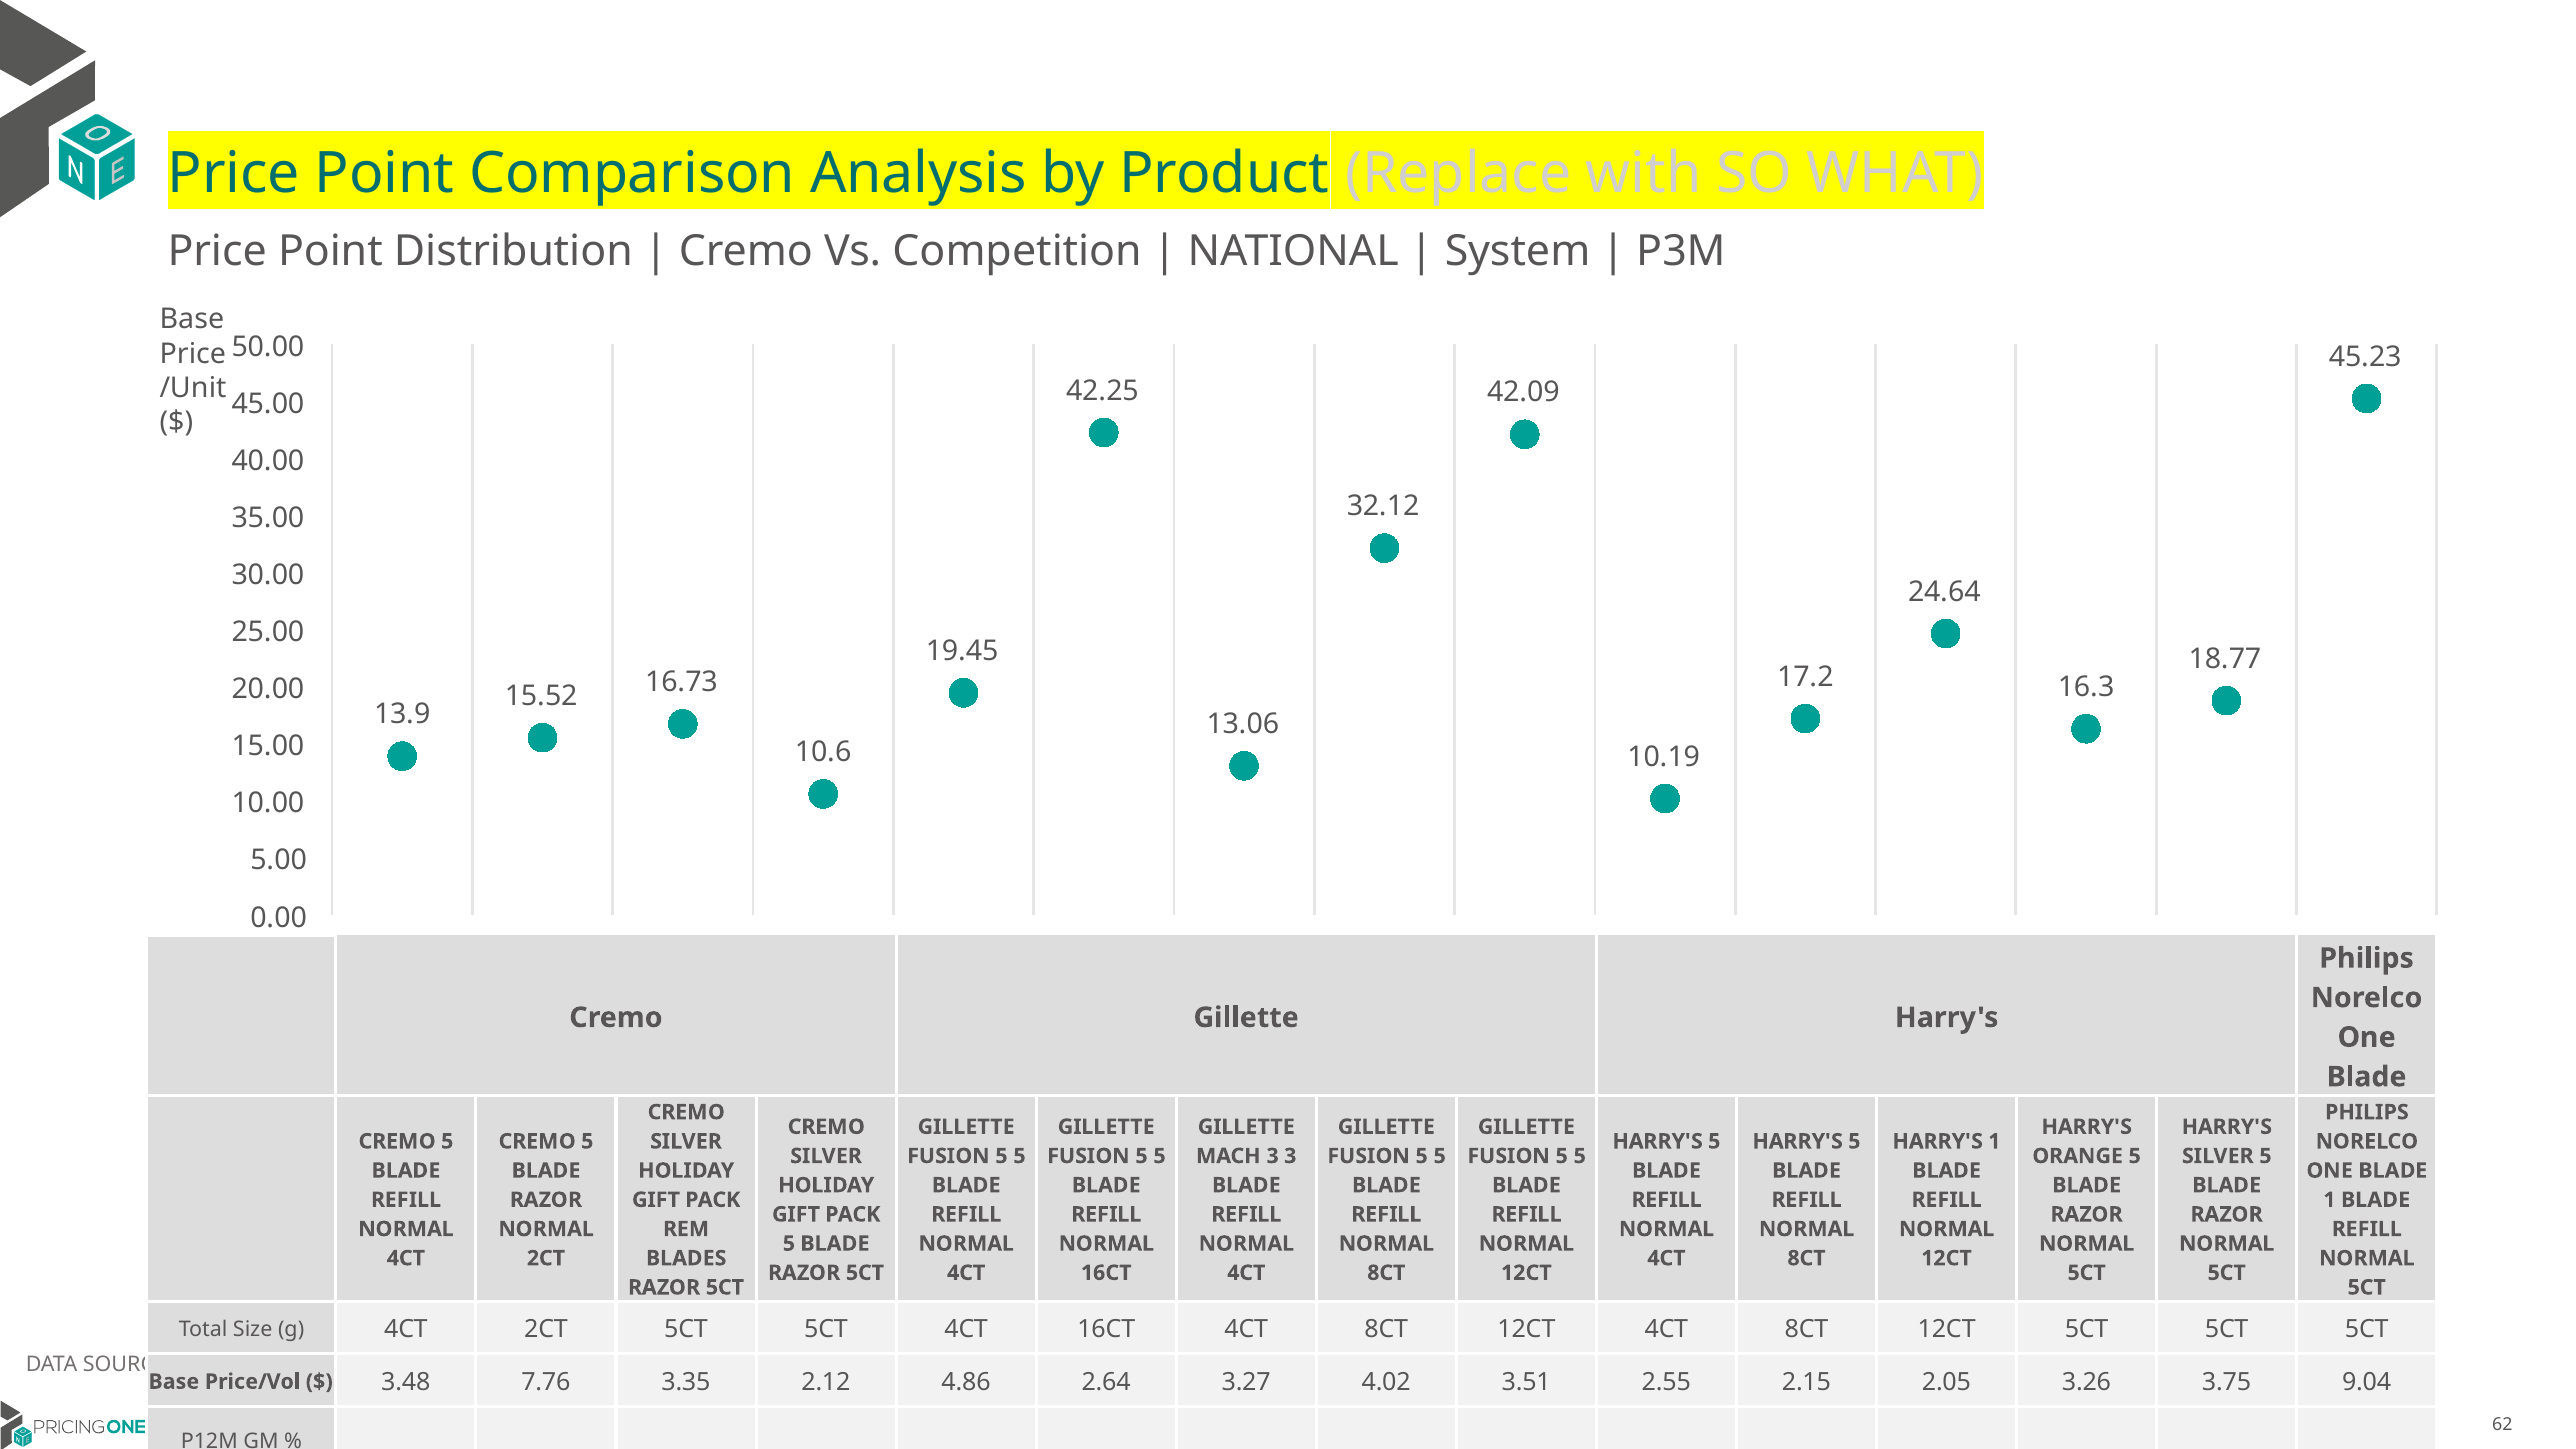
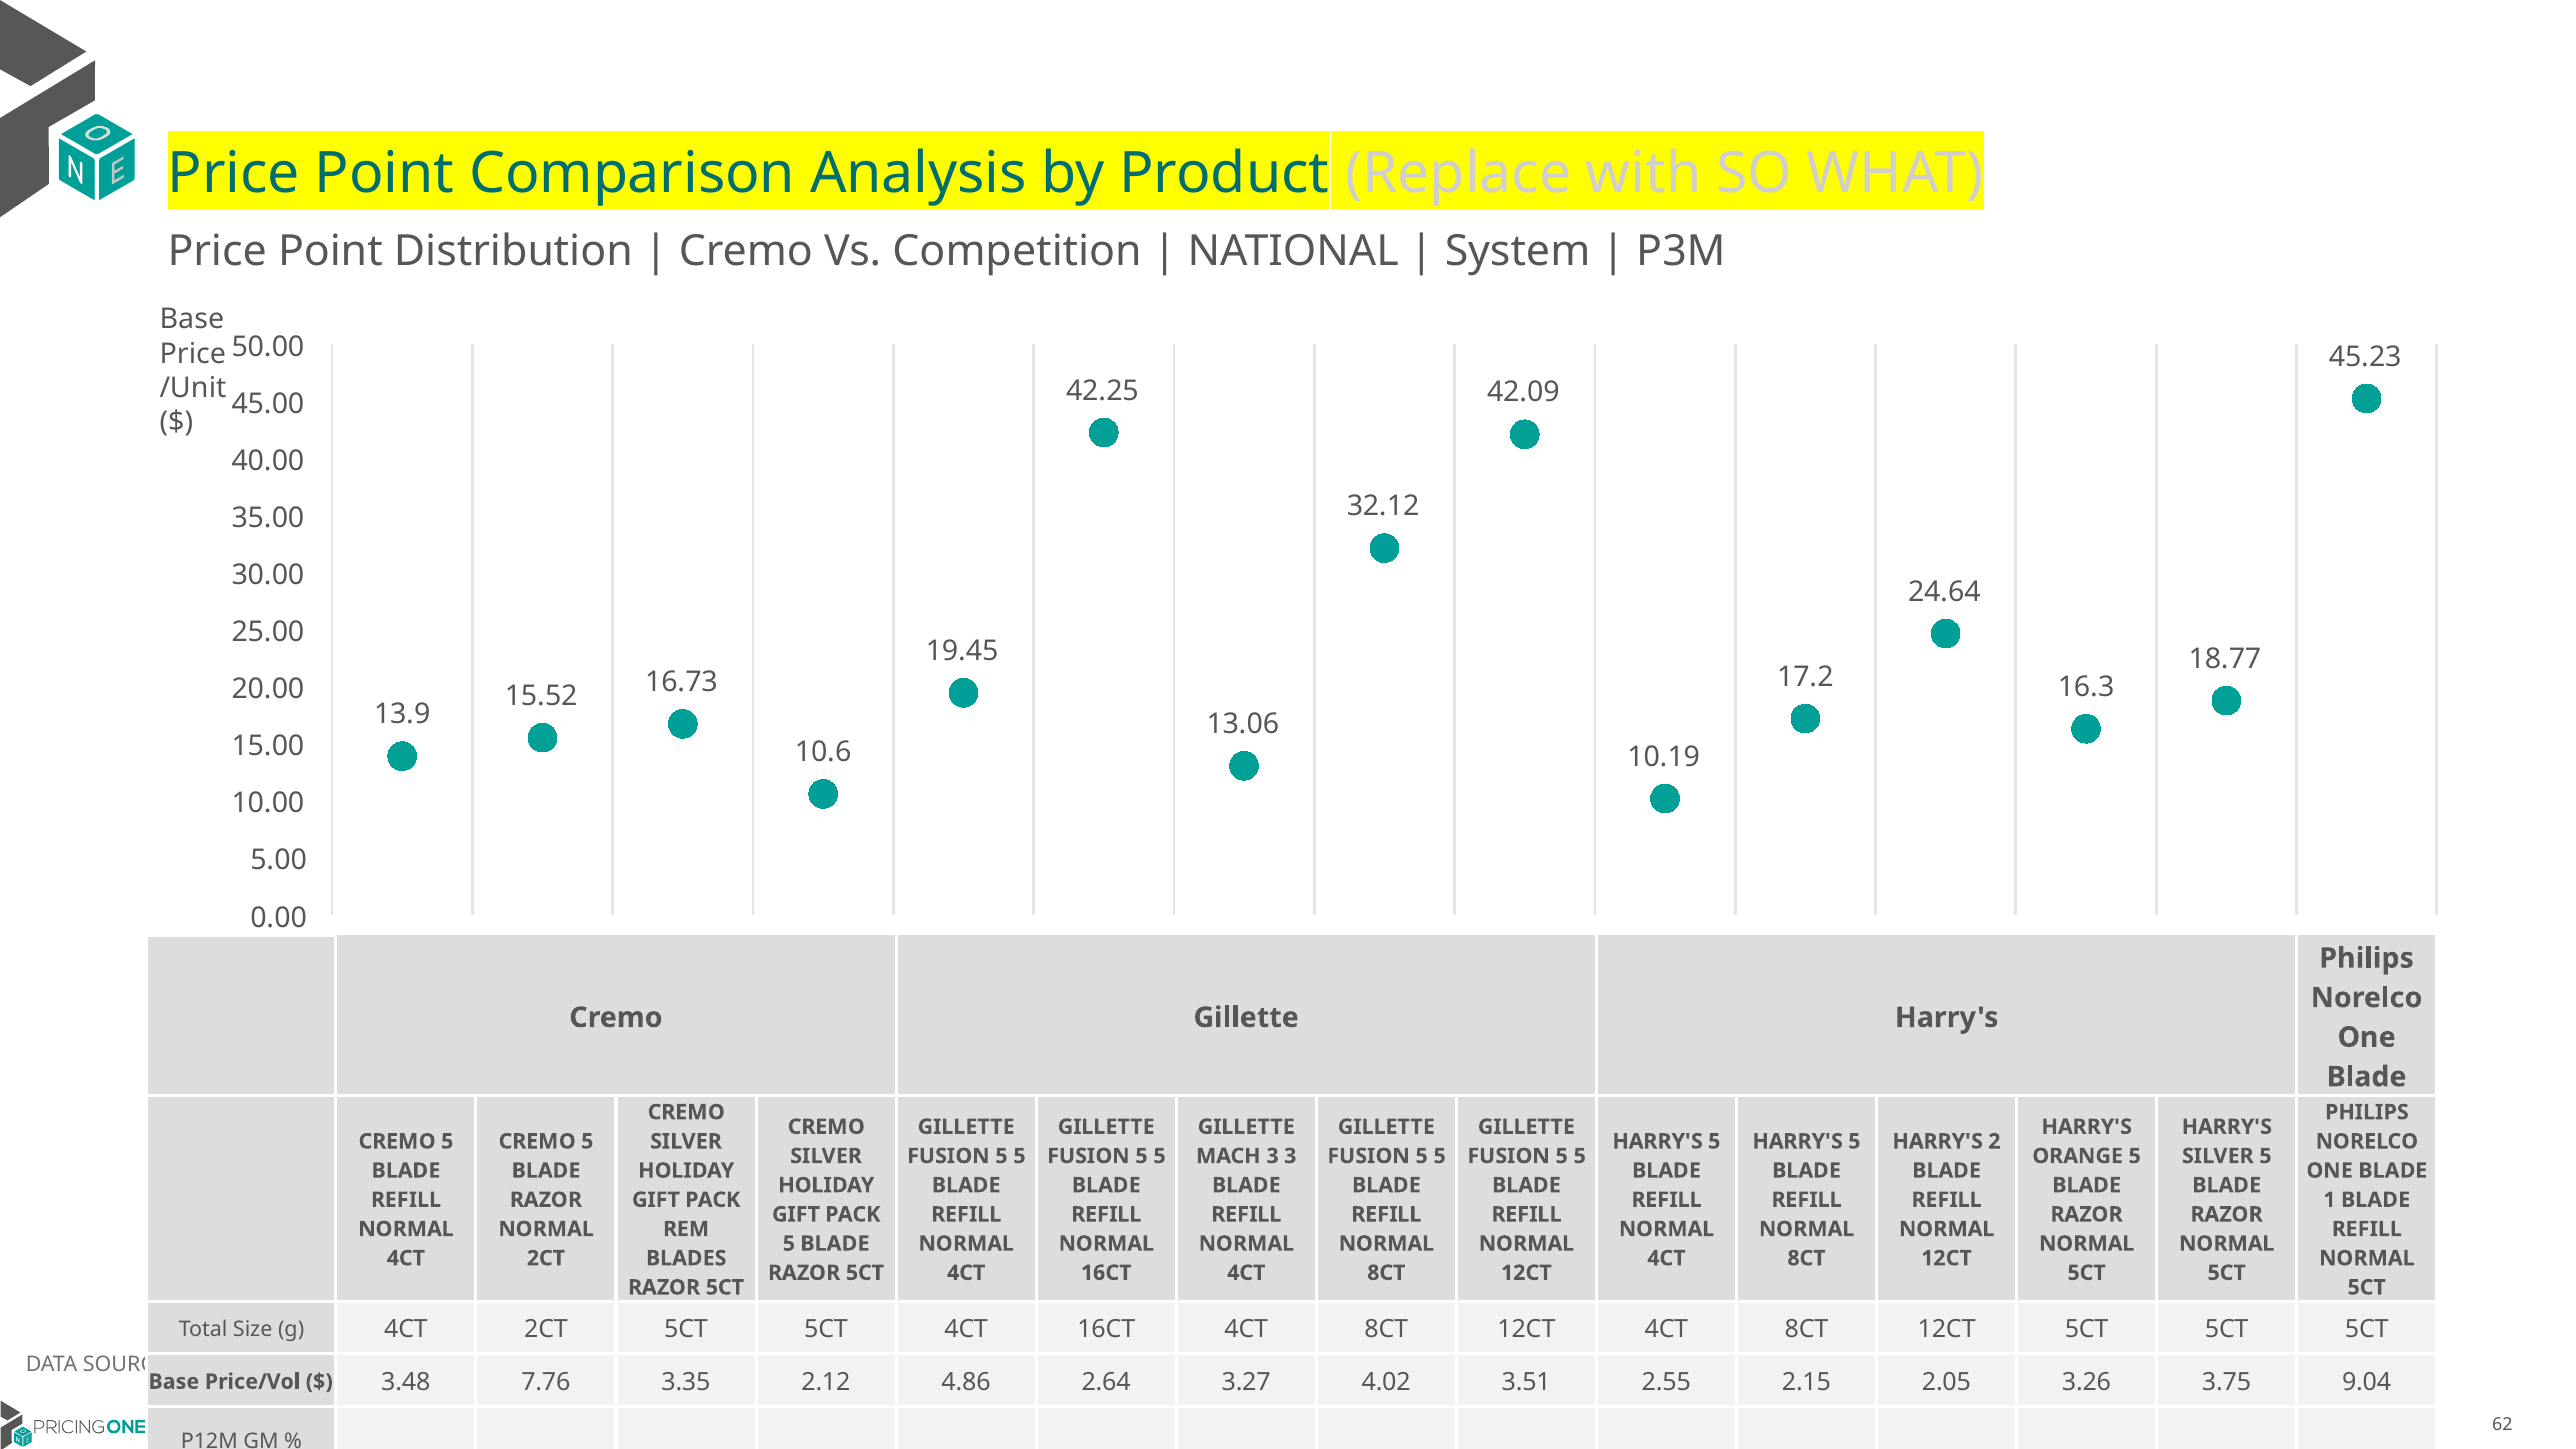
HARRY'S 1: 1 -> 2
